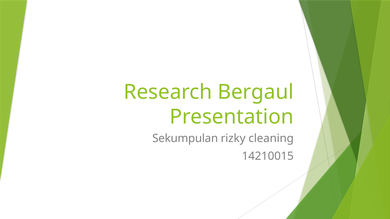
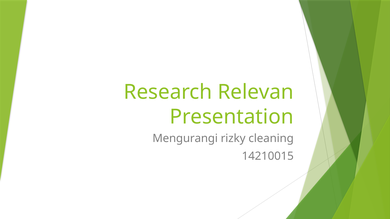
Bergaul: Bergaul -> Relevan
Sekumpulan: Sekumpulan -> Mengurangi
